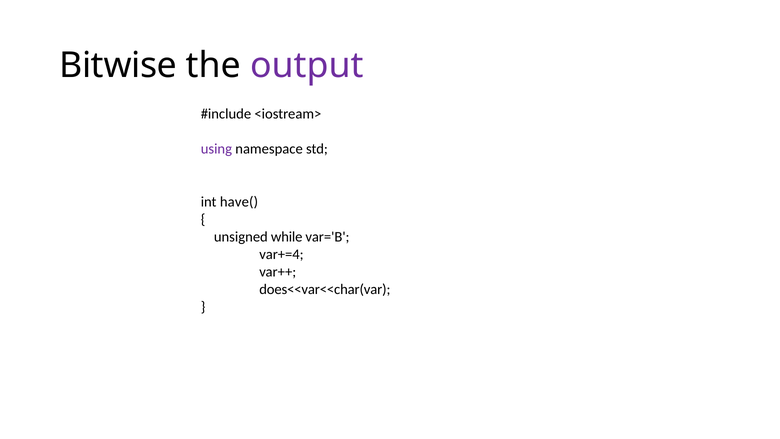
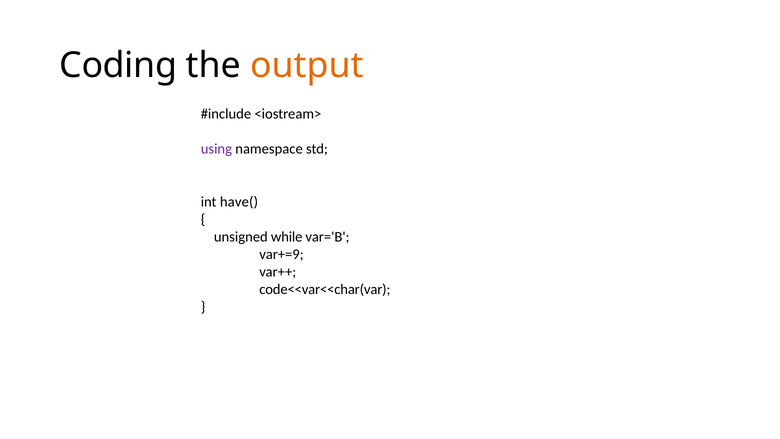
Bitwise: Bitwise -> Coding
output colour: purple -> orange
var+=4: var+=4 -> var+=9
does<<var<<char(var: does<<var<<char(var -> code<<var<<char(var
